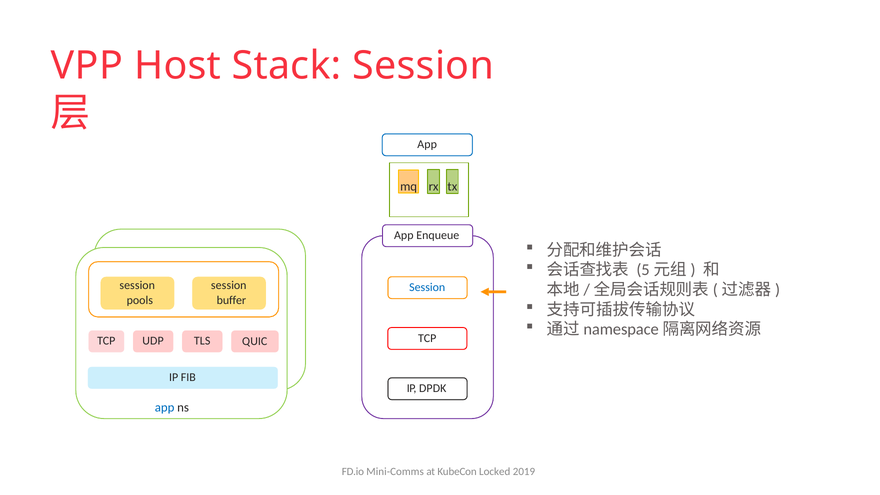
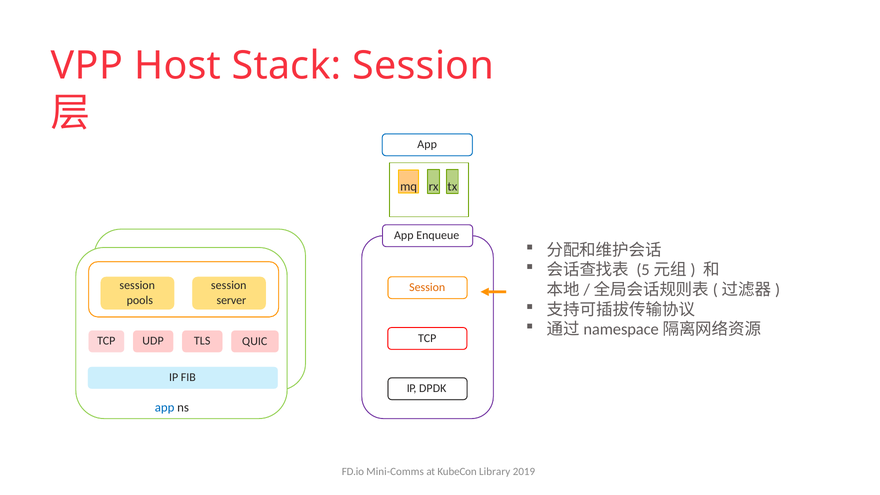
Session at (427, 287) colour: blue -> orange
buffer: buffer -> server
Locked: Locked -> Library
